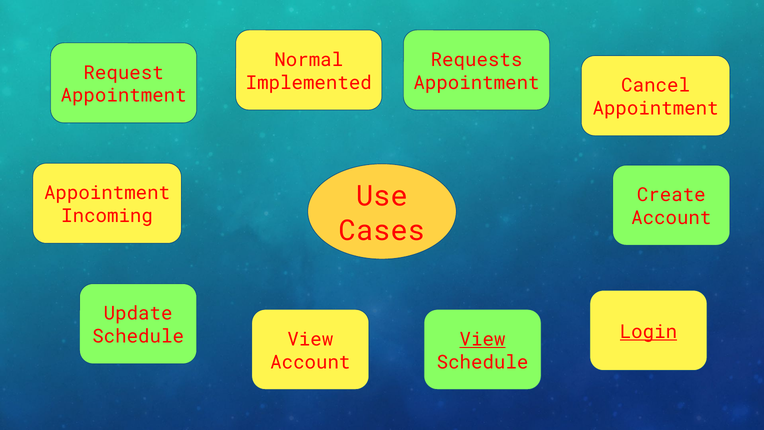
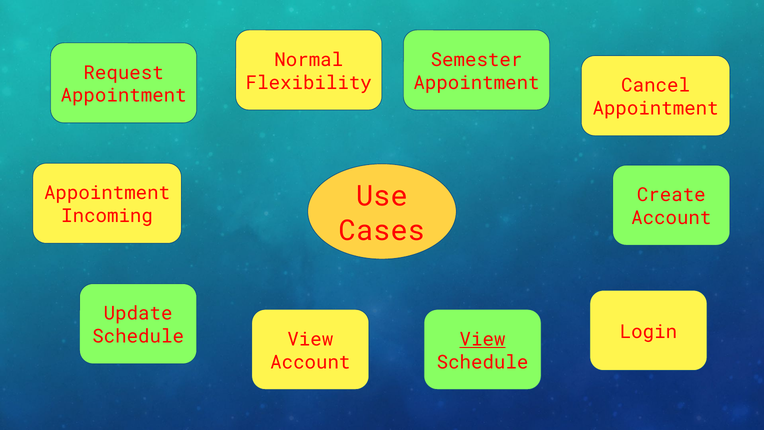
Requests: Requests -> Semester
Implemented: Implemented -> Flexibility
Login underline: present -> none
